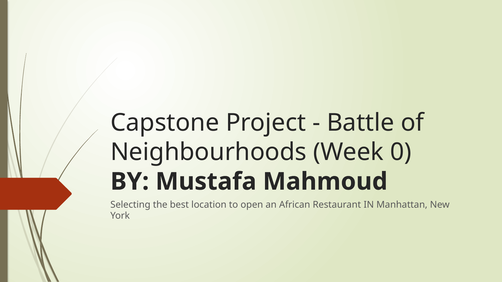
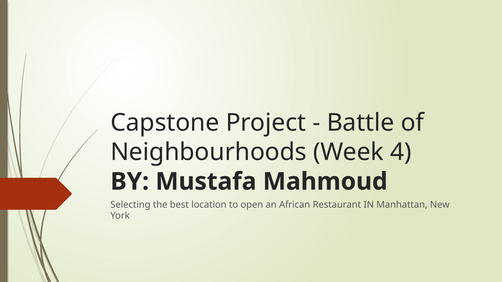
0: 0 -> 4
